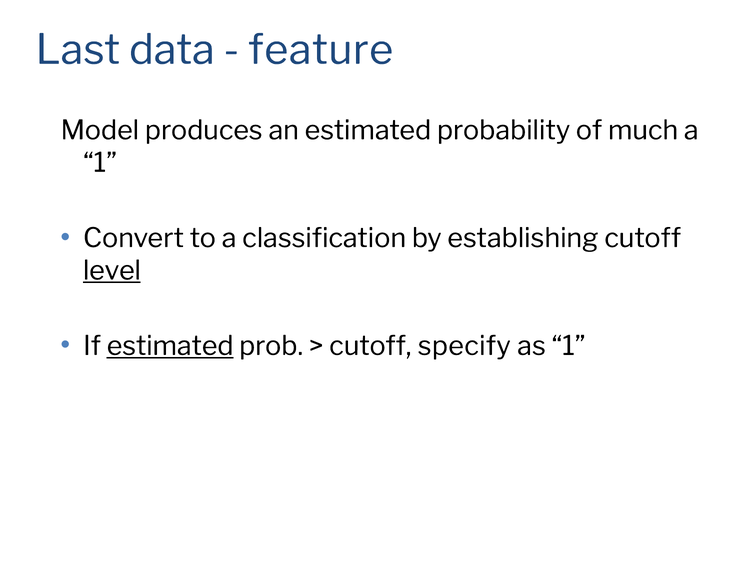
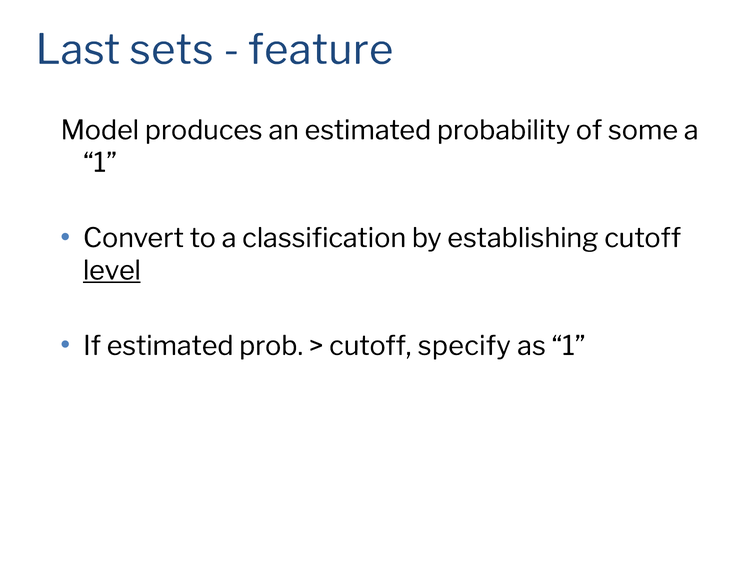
data: data -> sets
much: much -> some
estimated at (170, 346) underline: present -> none
